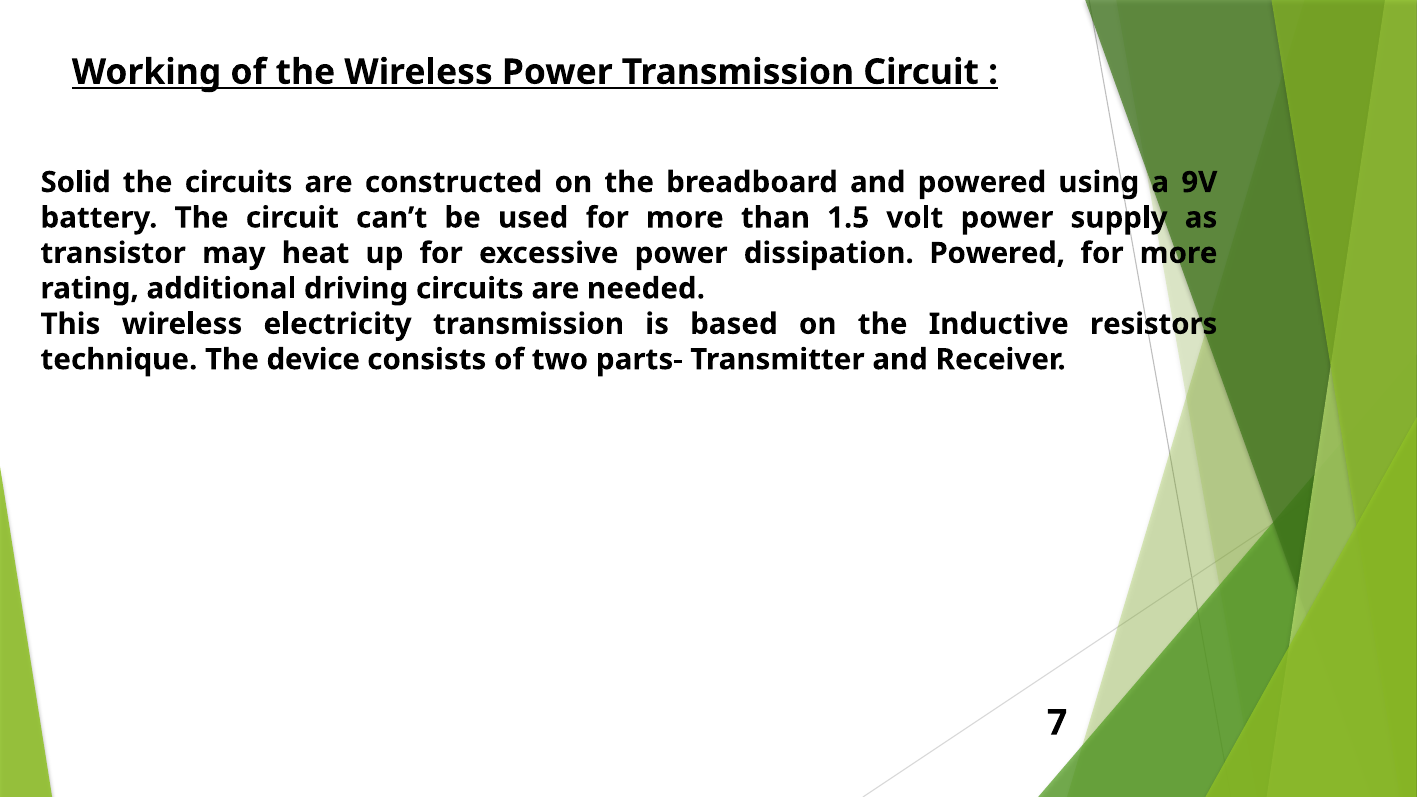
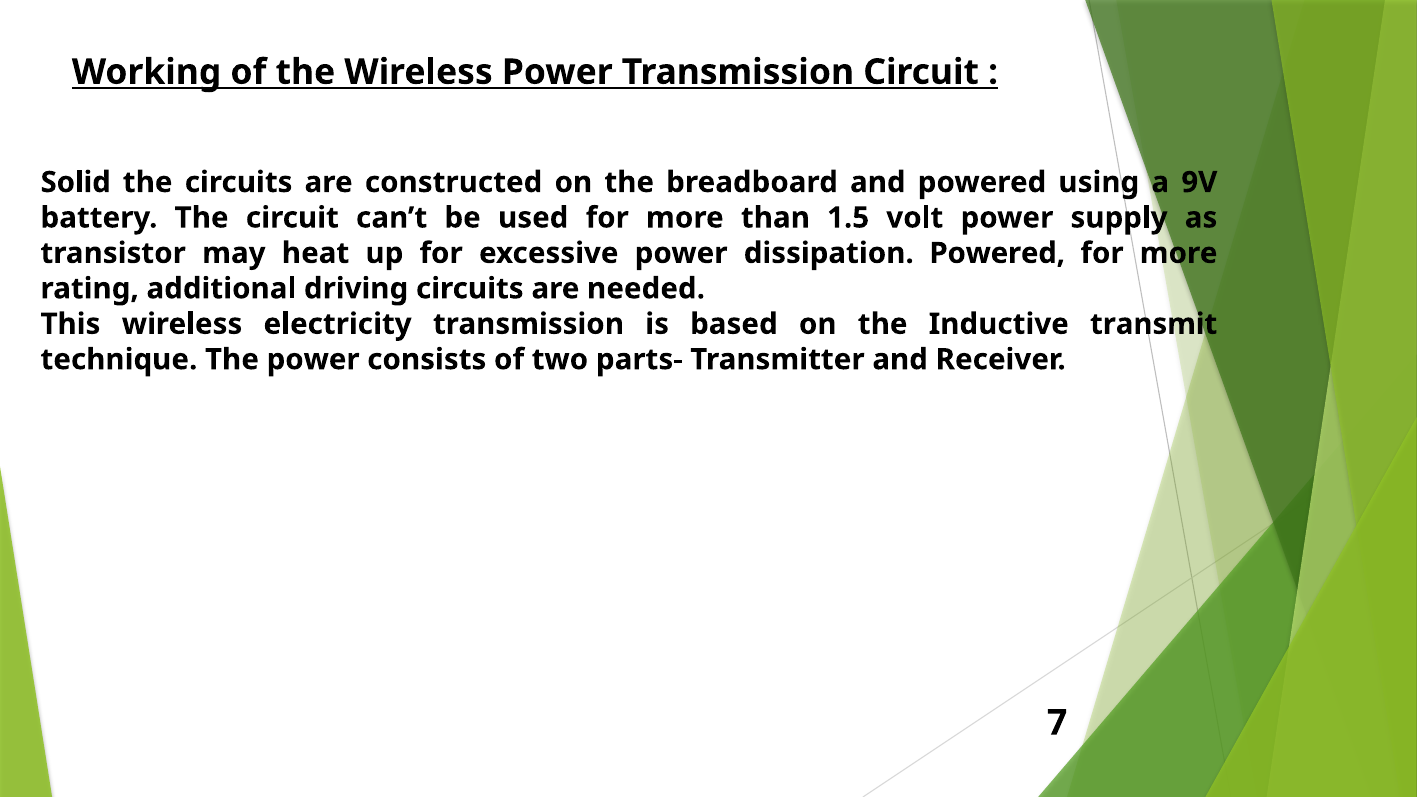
resistors: resistors -> transmit
The device: device -> power
